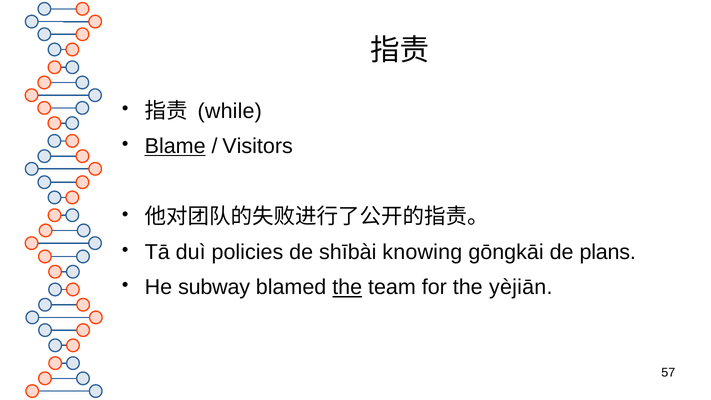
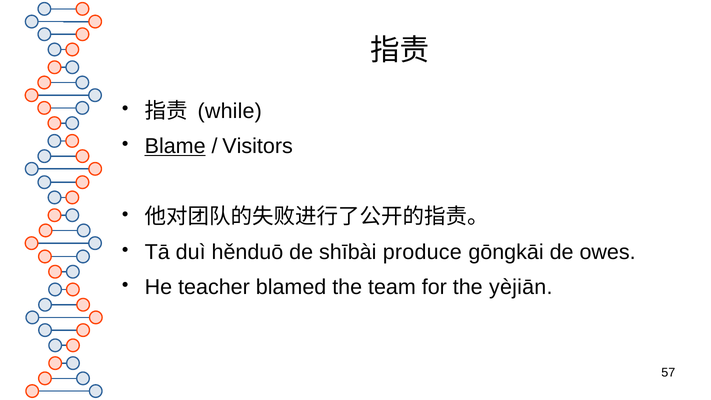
policies: policies -> hěnduō
knowing: knowing -> produce
plans: plans -> owes
subway: subway -> teacher
the at (347, 287) underline: present -> none
